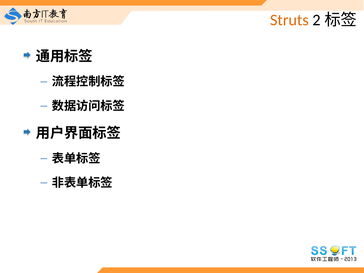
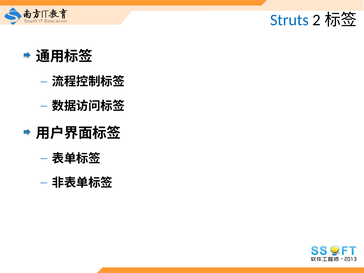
Struts colour: orange -> blue
